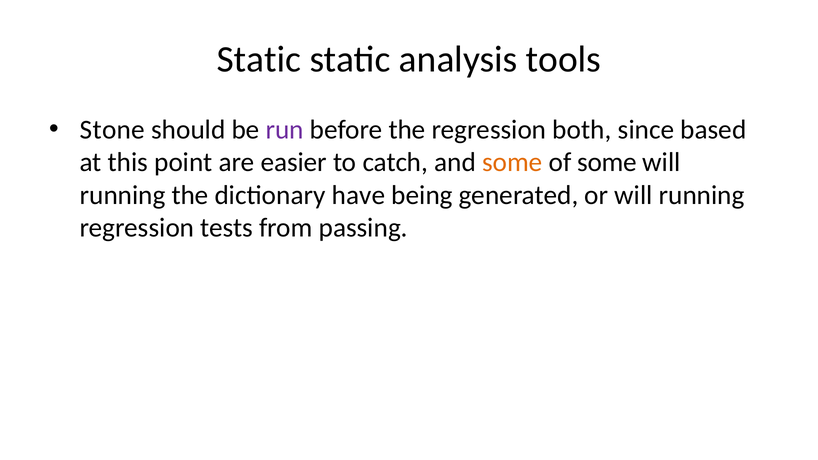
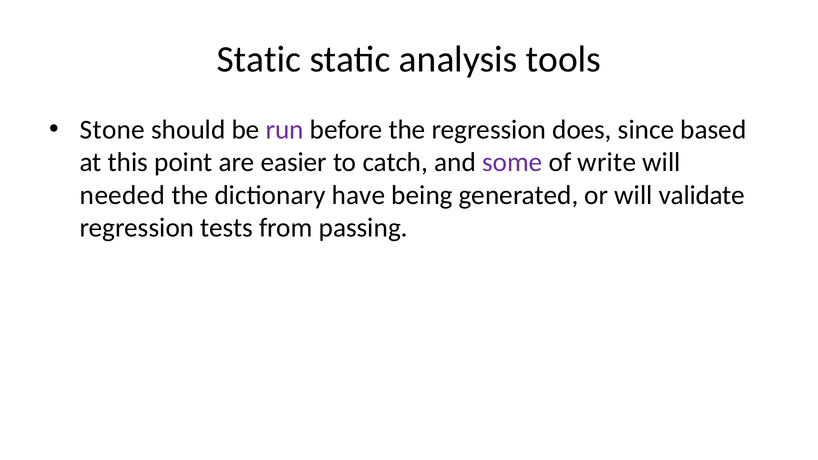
both: both -> does
some at (512, 162) colour: orange -> purple
of some: some -> write
running at (123, 195): running -> needed
or will running: running -> validate
